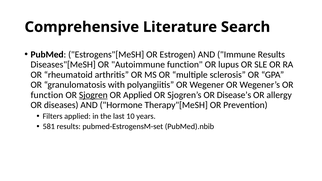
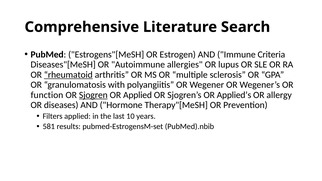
Immune Results: Results -> Criteria
Autoimmune function: function -> allergies
rheumatoid underline: none -> present
Disease’s: Disease’s -> Applied’s
